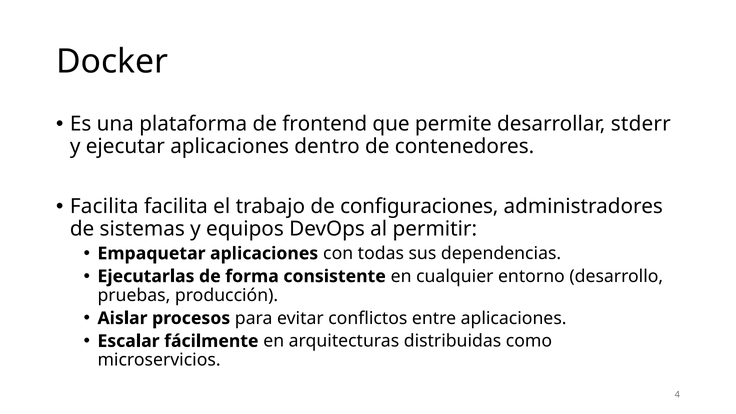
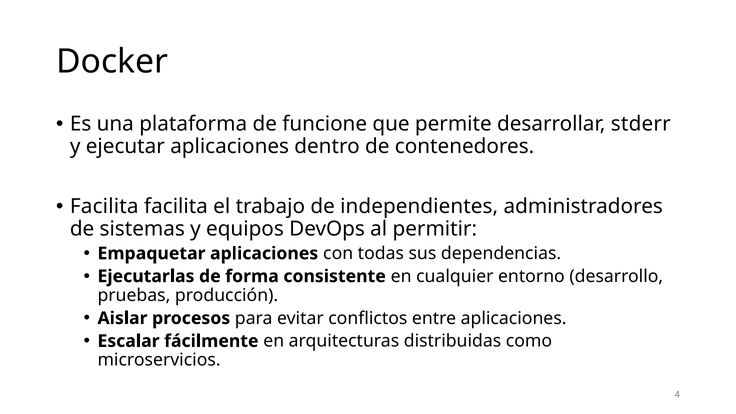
frontend: frontend -> funcione
configuraciones: configuraciones -> independientes
